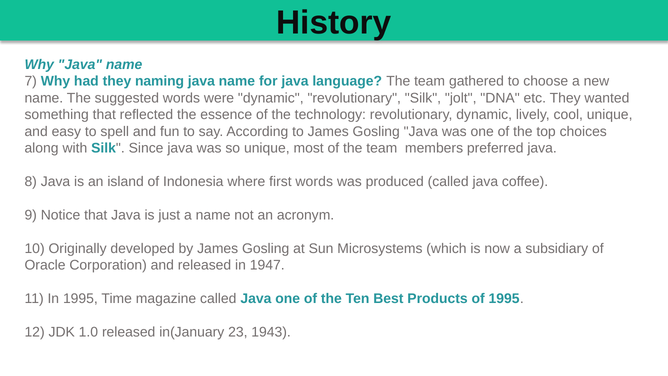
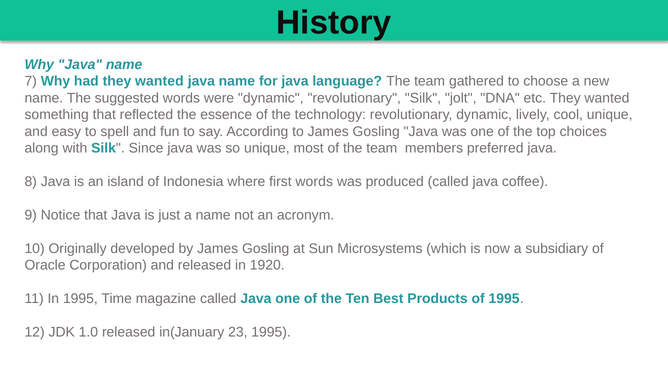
had they naming: naming -> wanted
1947: 1947 -> 1920
23 1943: 1943 -> 1995
